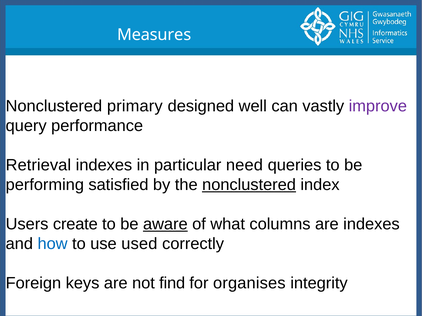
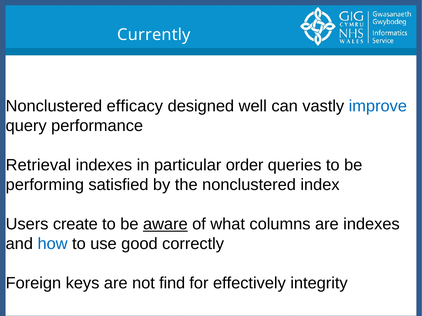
Measures: Measures -> Currently
primary: primary -> efficacy
improve colour: purple -> blue
need: need -> order
nonclustered at (249, 185) underline: present -> none
used: used -> good
organises: organises -> effectively
